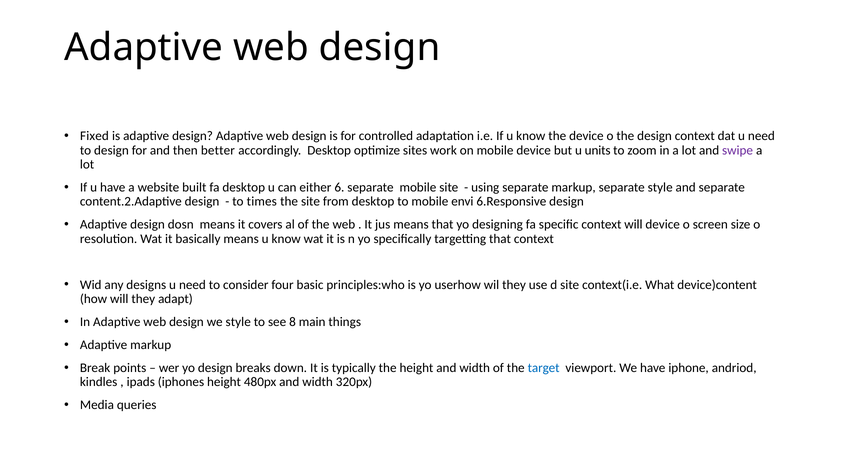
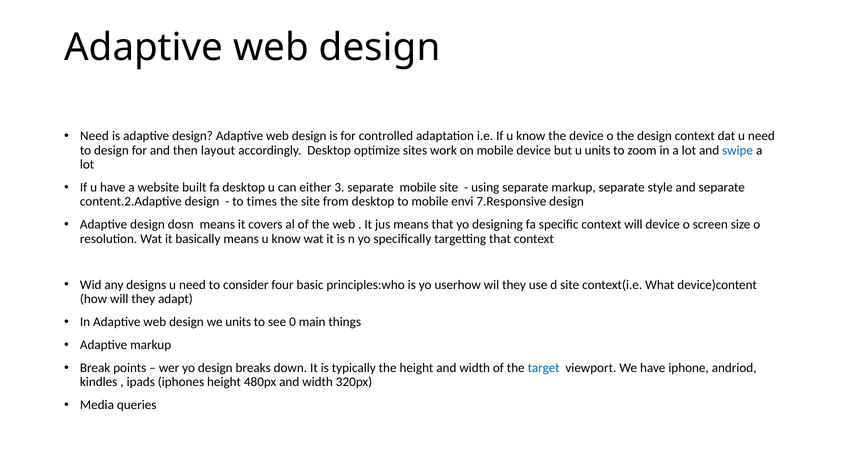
Fixed at (94, 136): Fixed -> Need
better: better -> layout
swipe colour: purple -> blue
6: 6 -> 3
6.Responsive: 6.Responsive -> 7.Responsive
we style: style -> units
8: 8 -> 0
